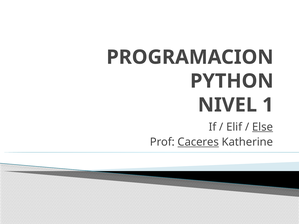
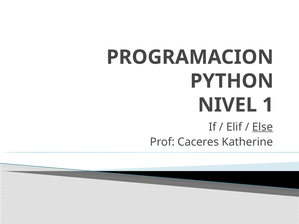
Caceres underline: present -> none
